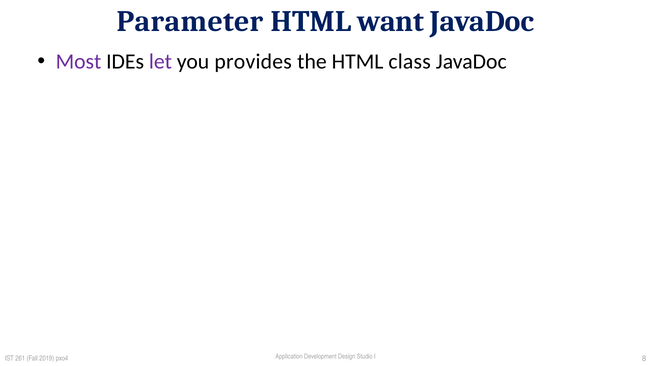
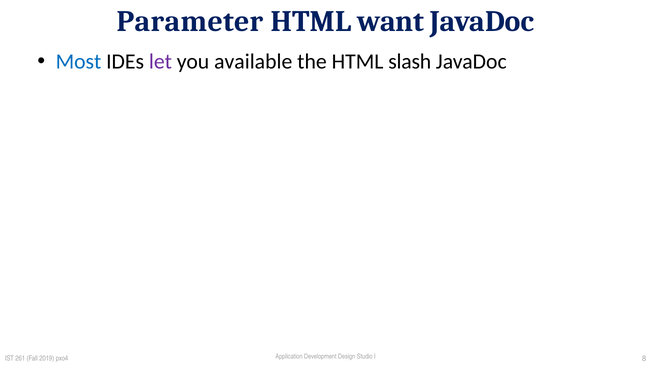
Most colour: purple -> blue
provides: provides -> available
class: class -> slash
